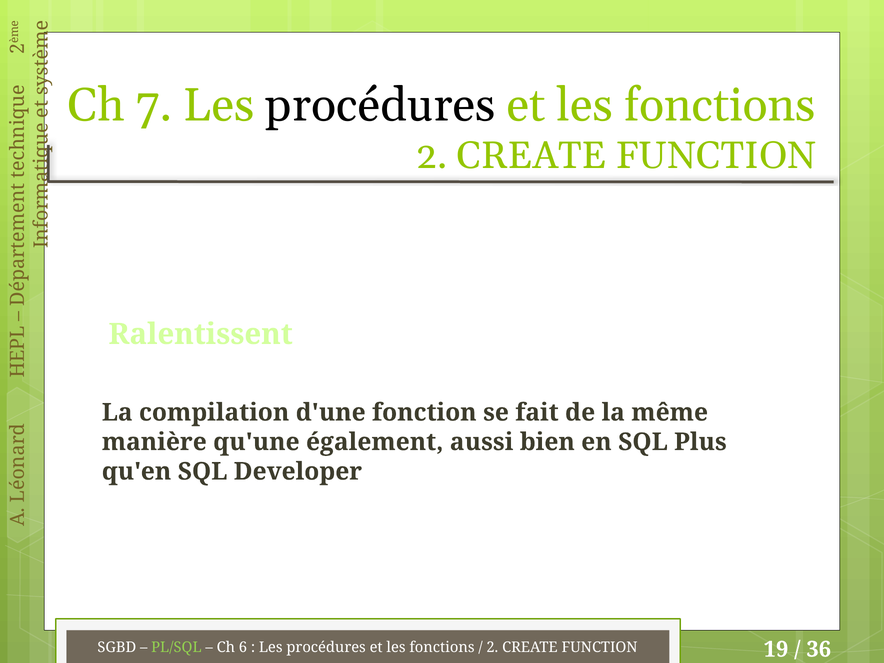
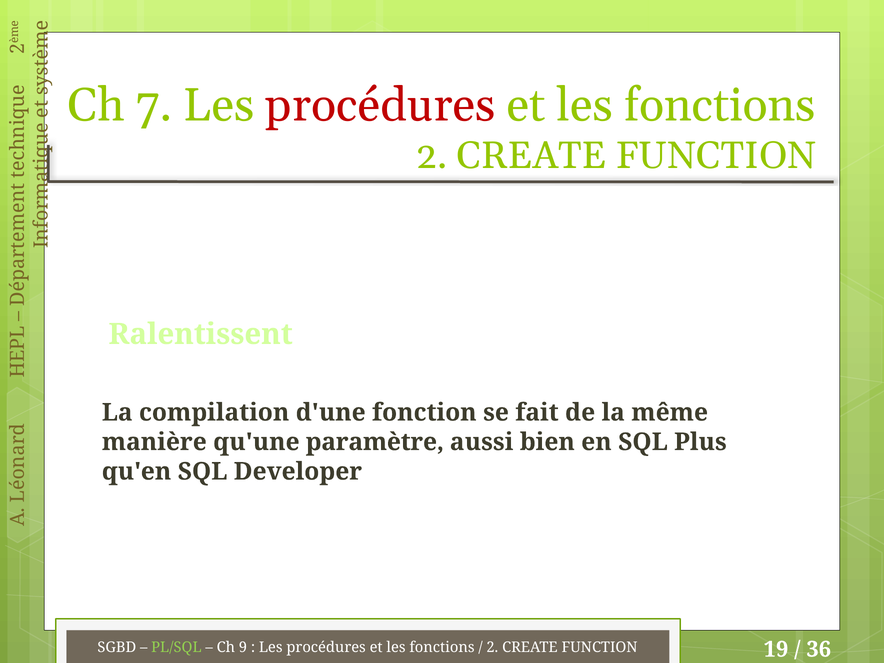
procédures at (381, 105) colour: black -> red
également: également -> paramètre
6: 6 -> 9
